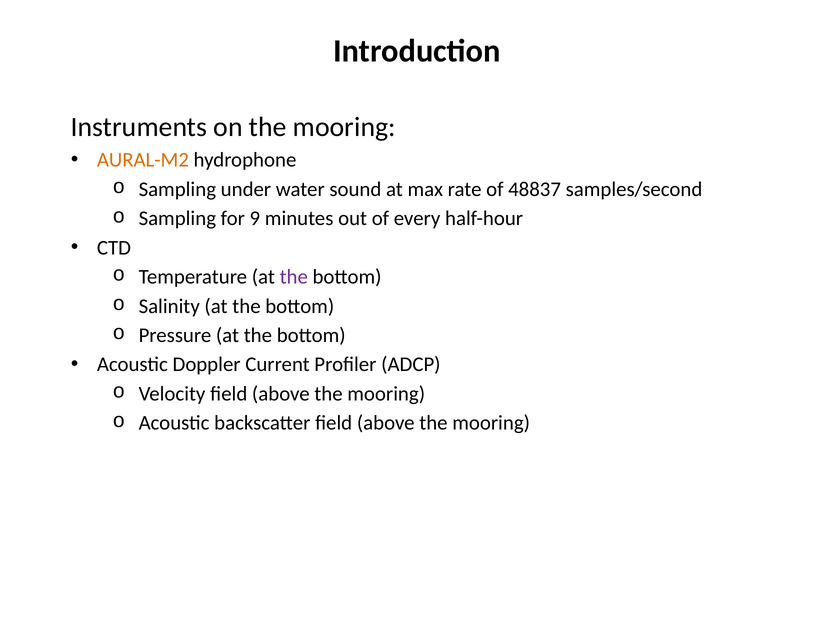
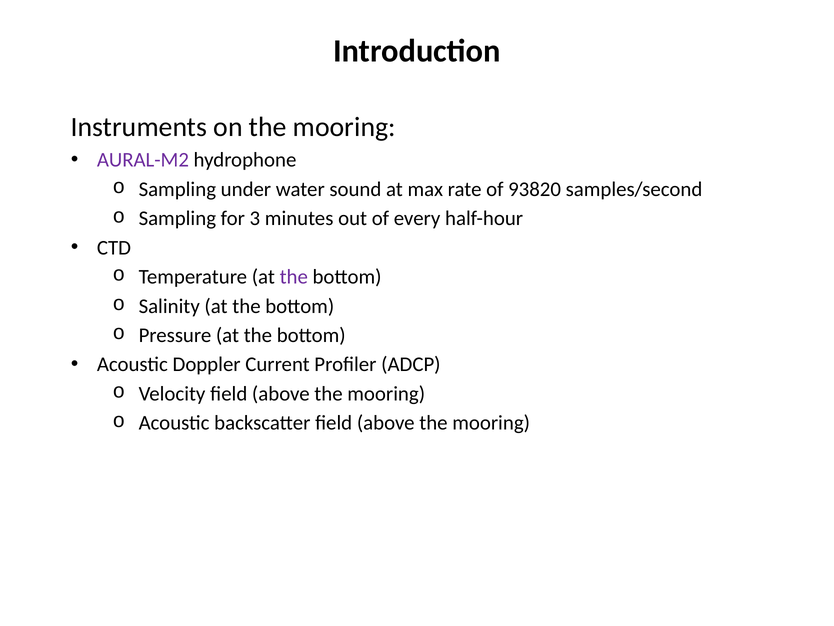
AURAL-M2 colour: orange -> purple
48837: 48837 -> 93820
9: 9 -> 3
